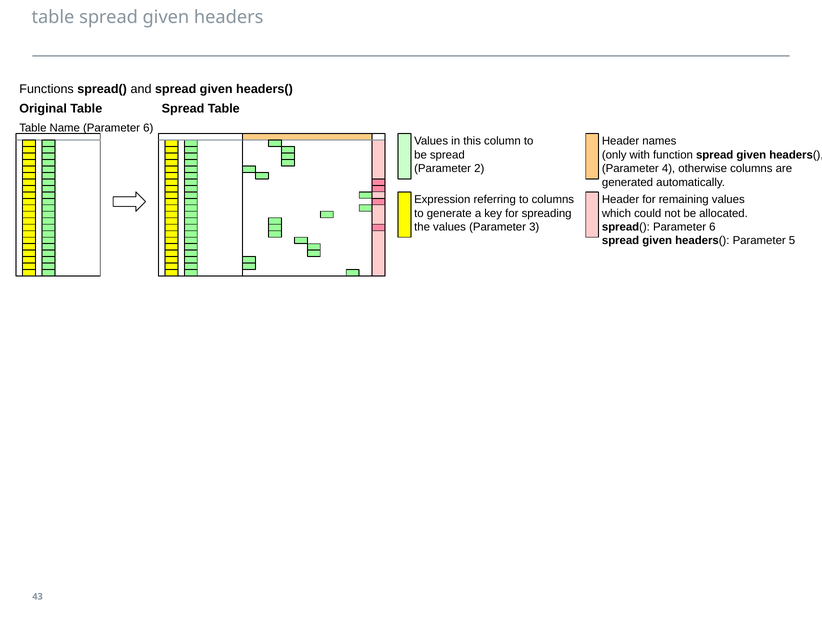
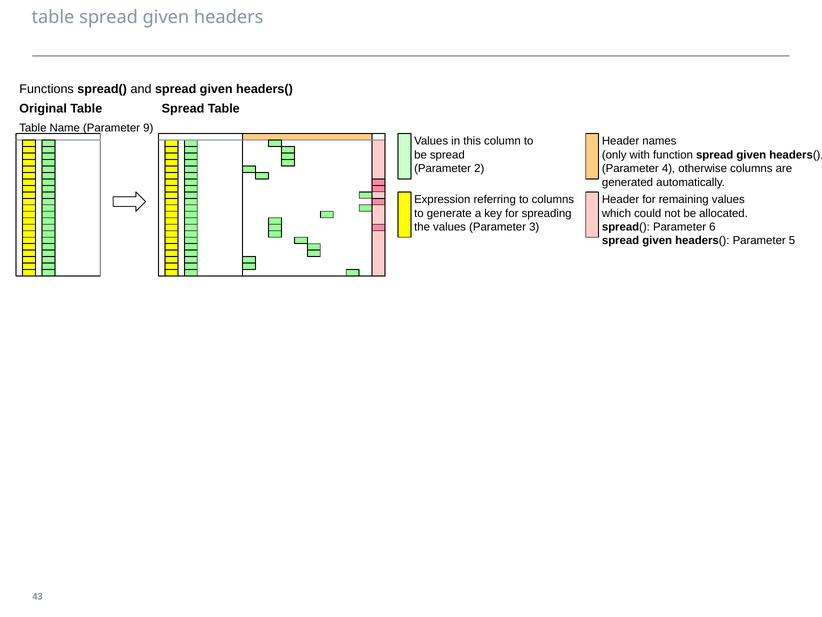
Name Parameter 6: 6 -> 9
